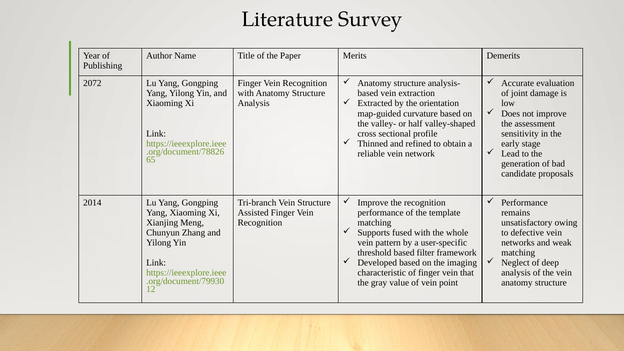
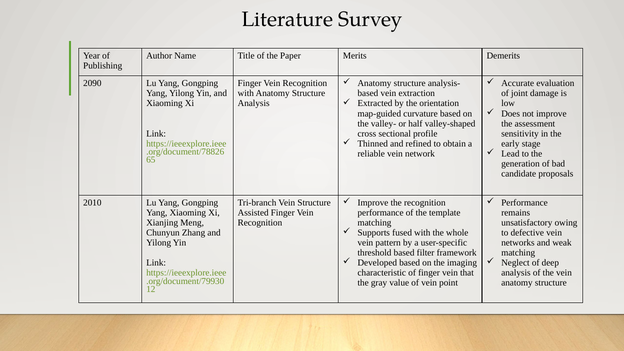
2072: 2072 -> 2090
2014: 2014 -> 2010
